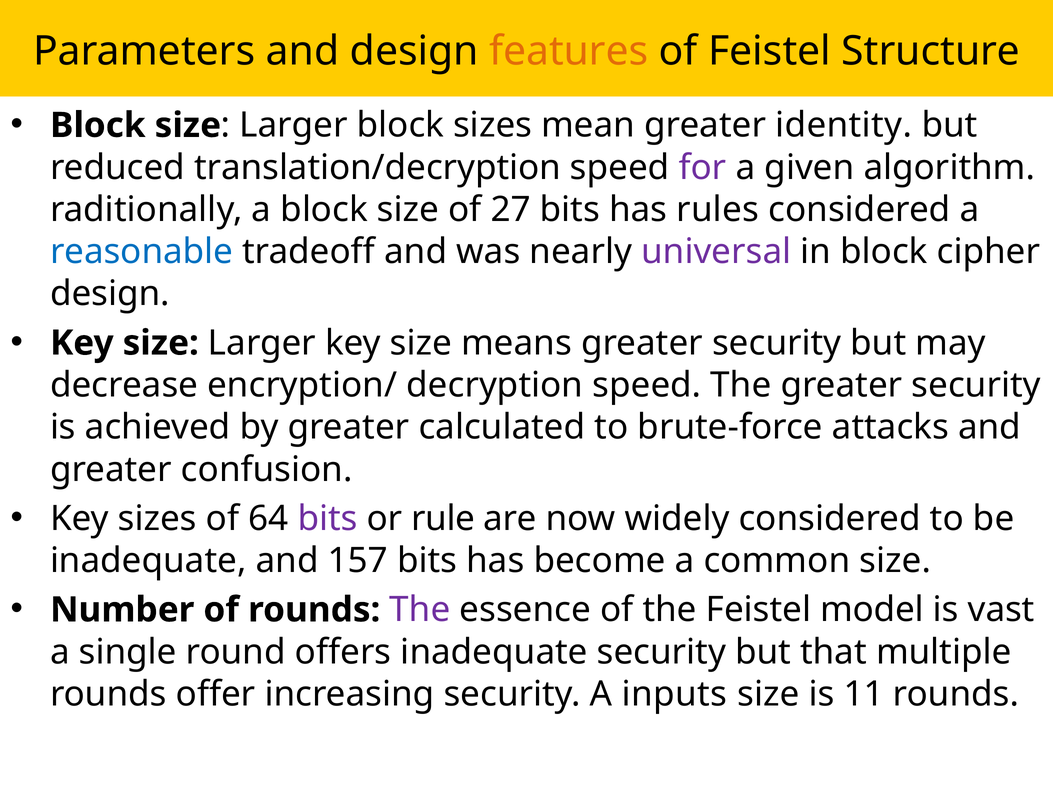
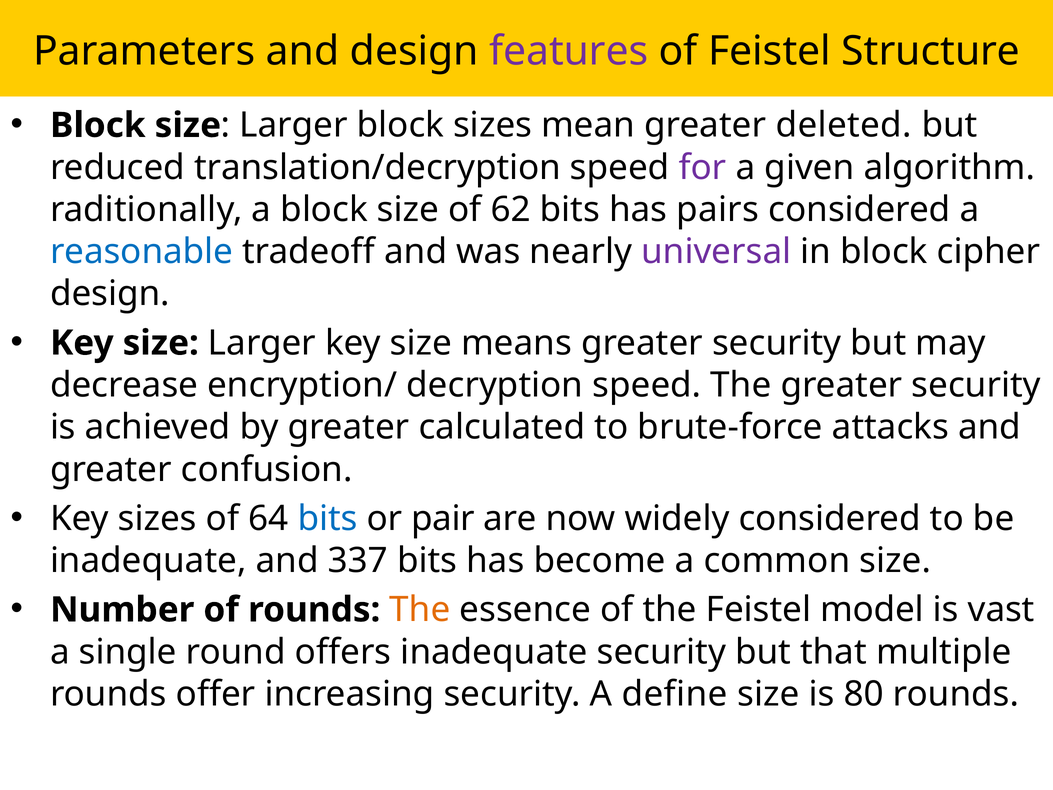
features colour: orange -> purple
identity: identity -> deleted
27: 27 -> 62
rules: rules -> pairs
bits at (328, 518) colour: purple -> blue
rule: rule -> pair
157: 157 -> 337
The at (420, 610) colour: purple -> orange
inputs: inputs -> define
11: 11 -> 80
